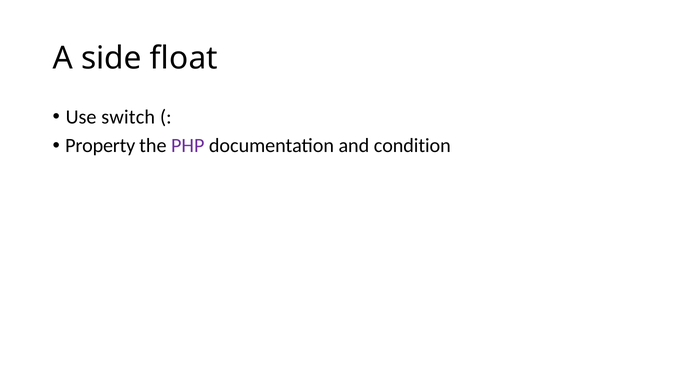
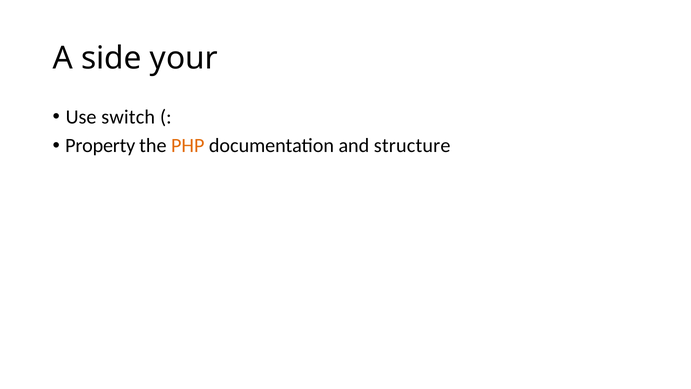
float: float -> your
PHP colour: purple -> orange
condition: condition -> structure
